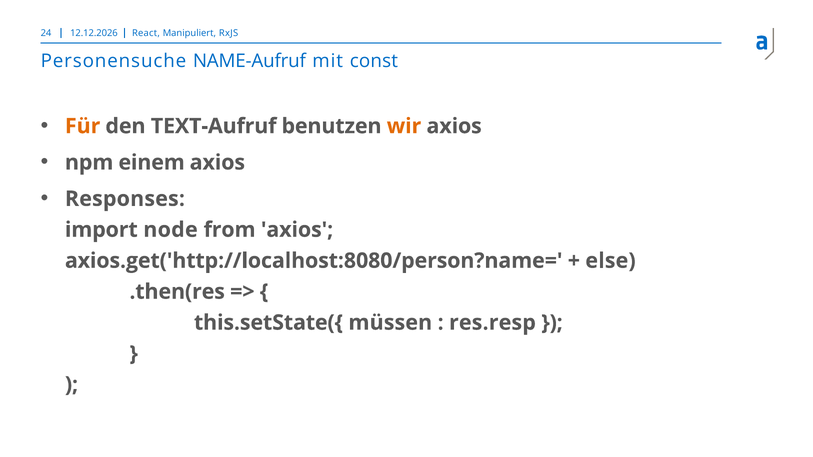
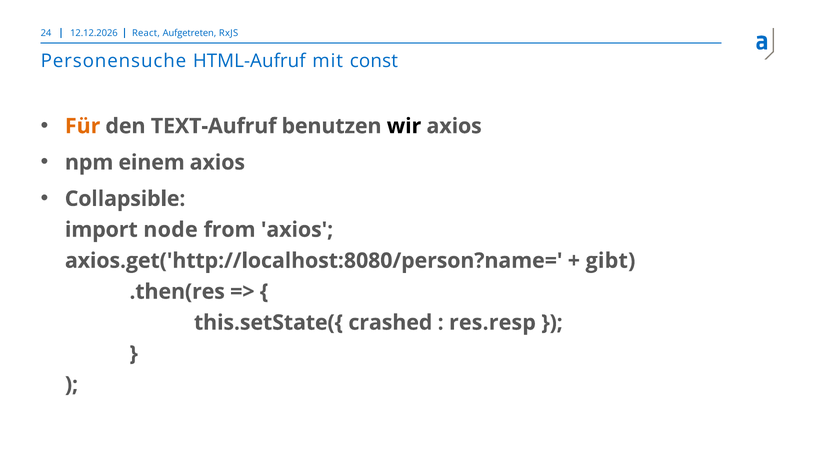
Manipuliert: Manipuliert -> Aufgetreten
NAME-Aufruf: NAME-Aufruf -> HTML-Aufruf
wir colour: orange -> black
Responses: Responses -> Collapsible
else: else -> gibt
müssen: müssen -> crashed
